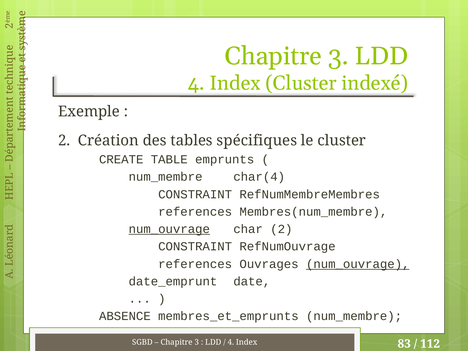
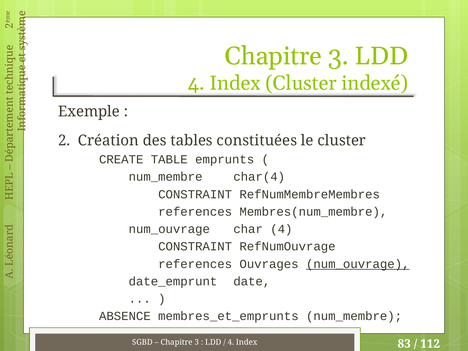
spécifiques: spécifiques -> constituées
num_ouvrage at (169, 229) underline: present -> none
char 2: 2 -> 4
